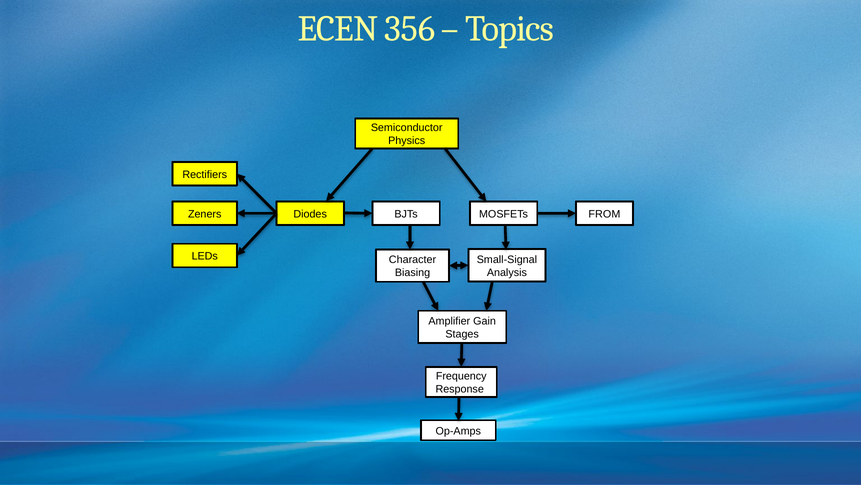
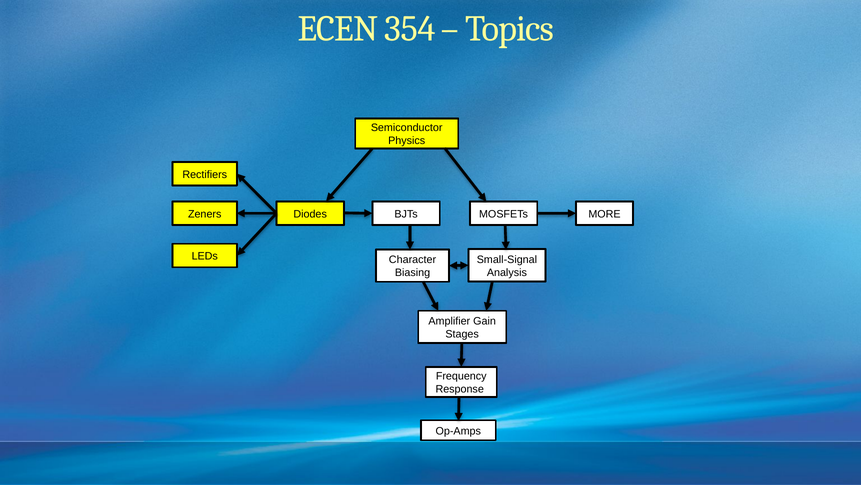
356: 356 -> 354
FROM: FROM -> MORE
